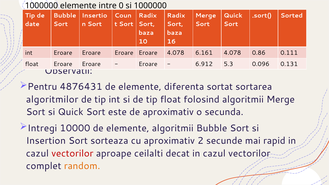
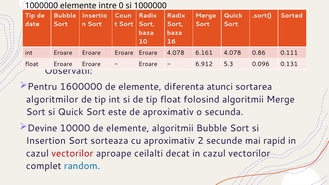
4876431: 4876431 -> 1600000
sortat: sortat -> atunci
Intregi: Intregi -> Devine
random colour: orange -> blue
